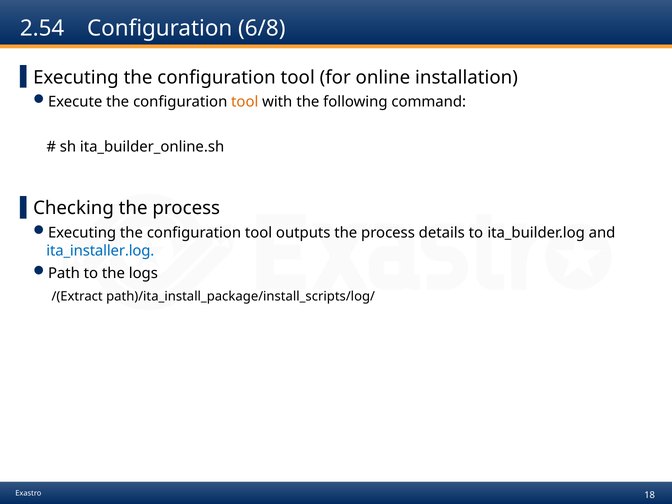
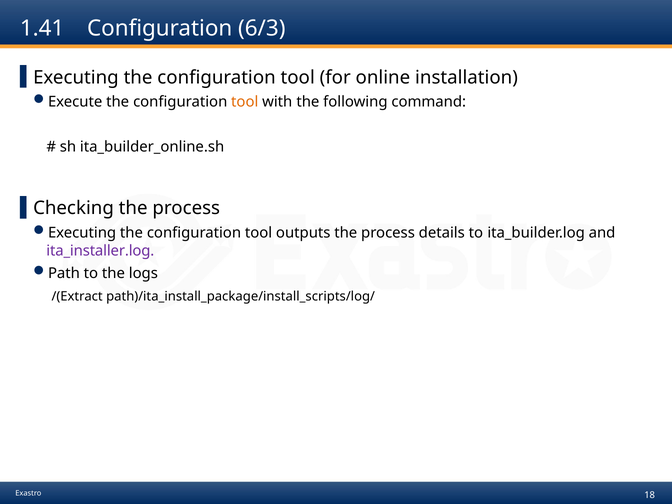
2.54: 2.54 -> 1.41
6/8: 6/8 -> 6/3
ita_installer.log colour: blue -> purple
